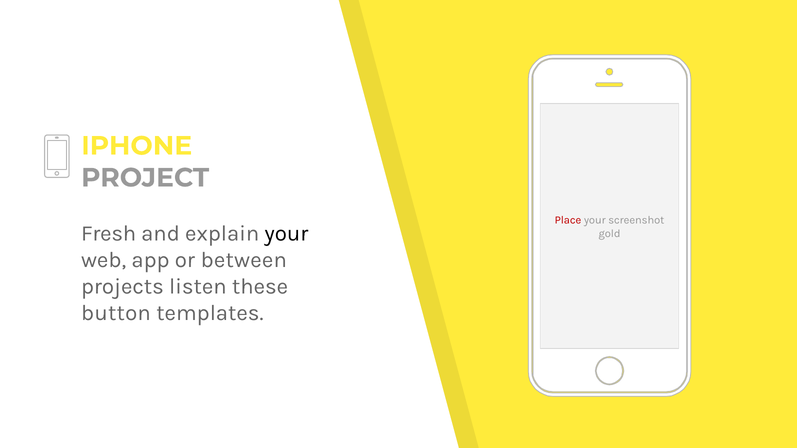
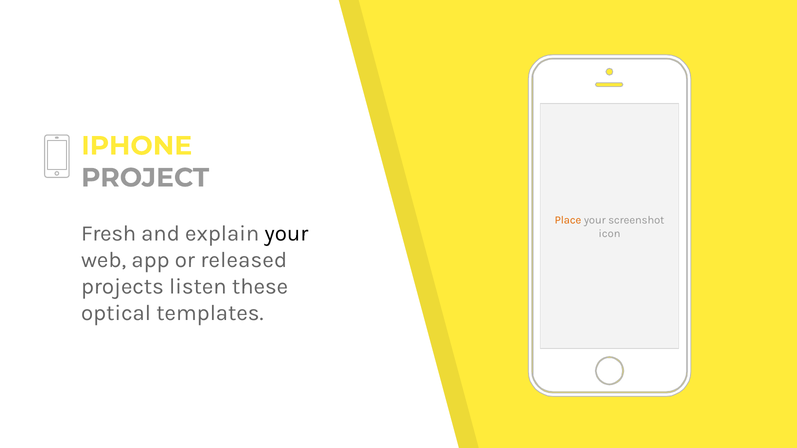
Place colour: red -> orange
gold: gold -> icon
between: between -> released
button: button -> optical
